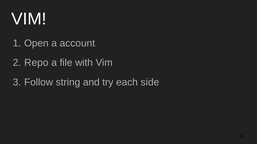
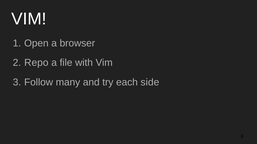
account: account -> browser
string: string -> many
